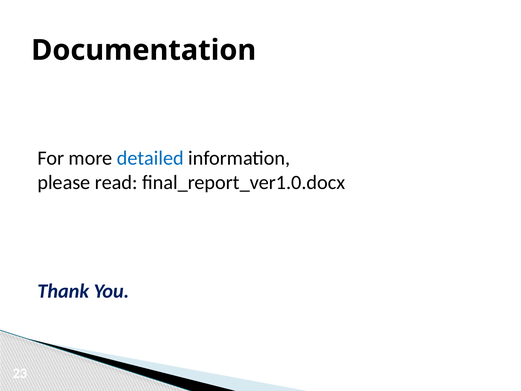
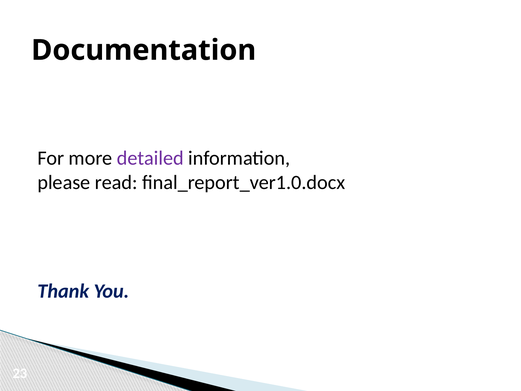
detailed colour: blue -> purple
